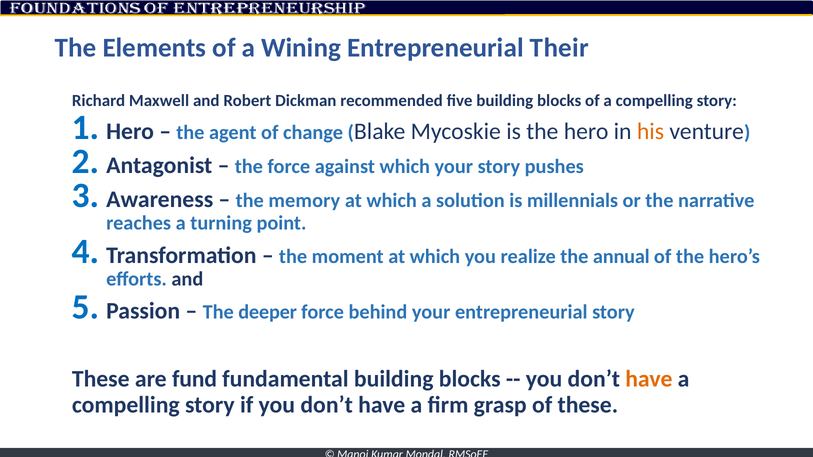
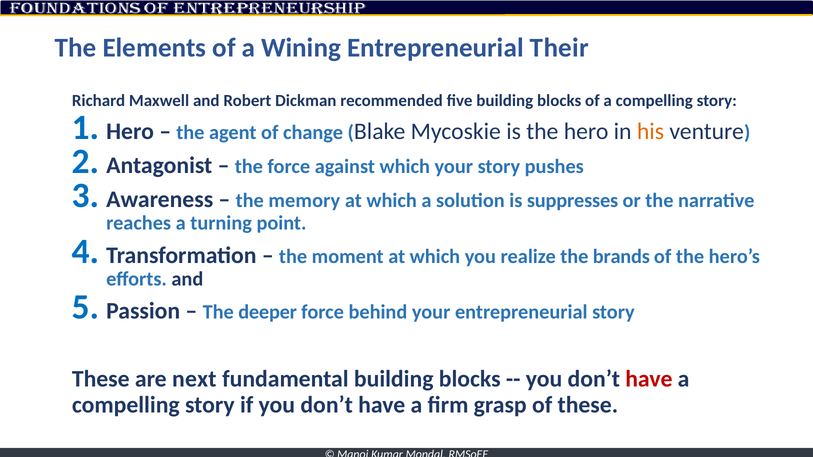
millennials: millennials -> suppresses
annual: annual -> brands
fund: fund -> next
have at (649, 379) colour: orange -> red
